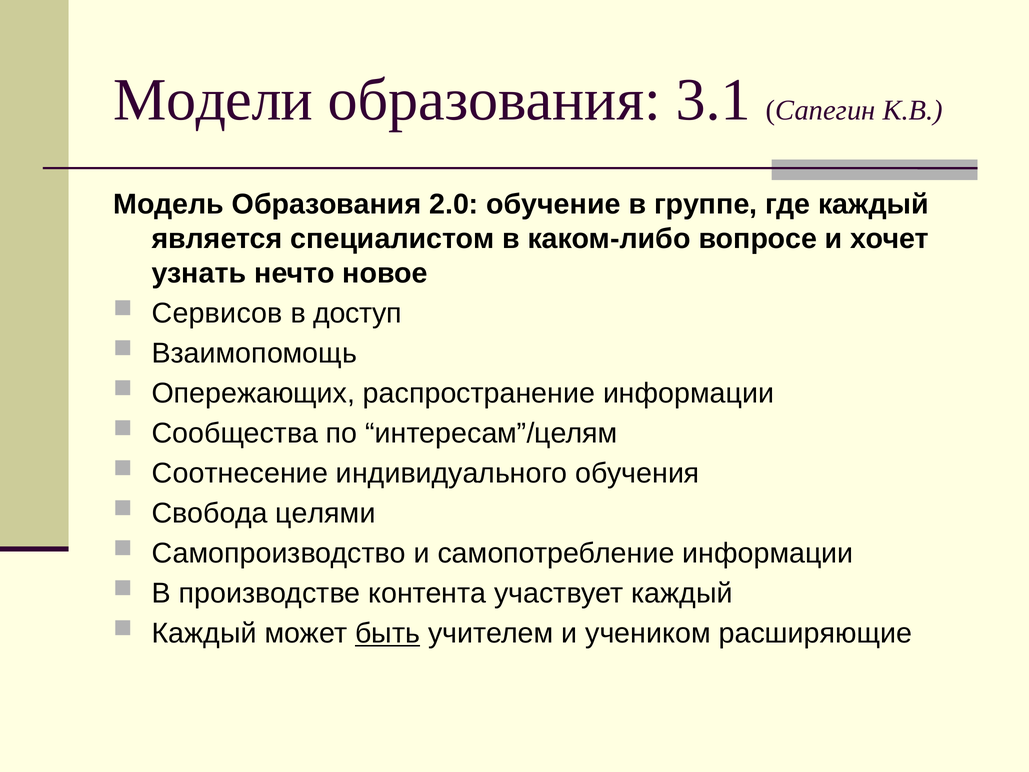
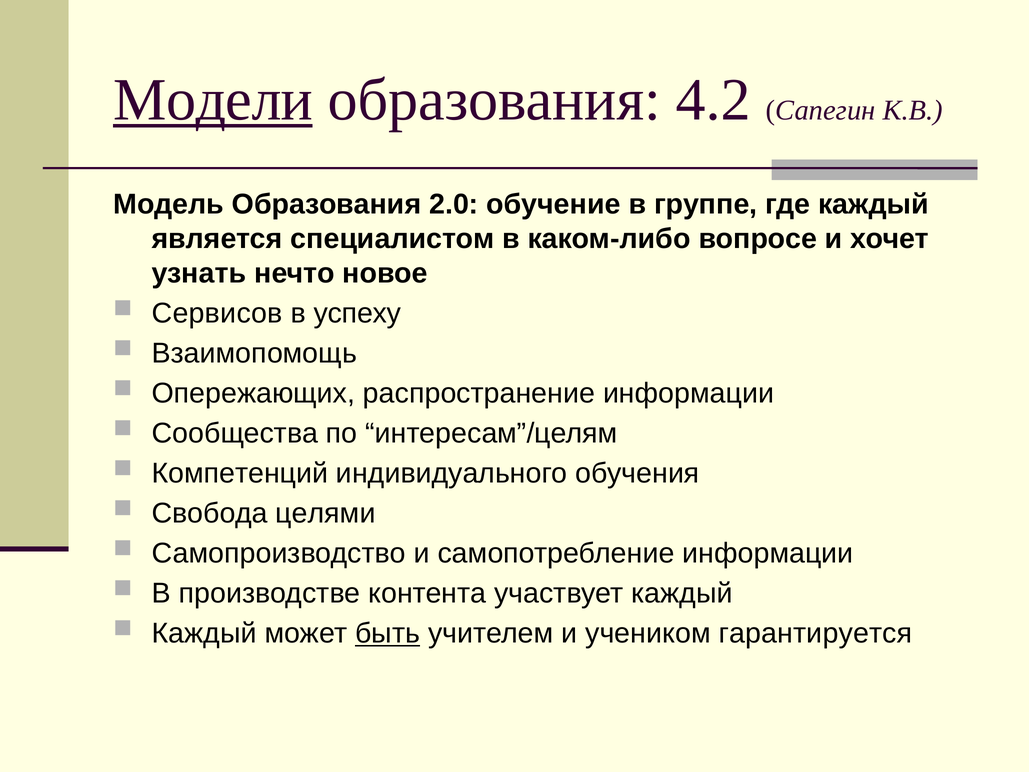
Модели underline: none -> present
3.1: 3.1 -> 4.2
доступ: доступ -> успеху
Соотнесение: Соотнесение -> Компетенций
расширяющие: расширяющие -> гарантируется
